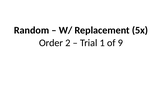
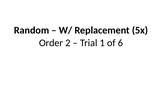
9: 9 -> 6
